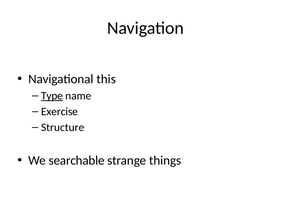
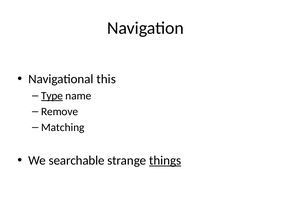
Exercise: Exercise -> Remove
Structure: Structure -> Matching
things underline: none -> present
